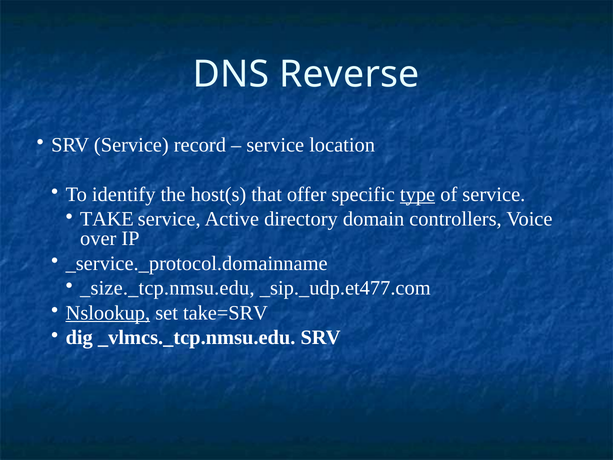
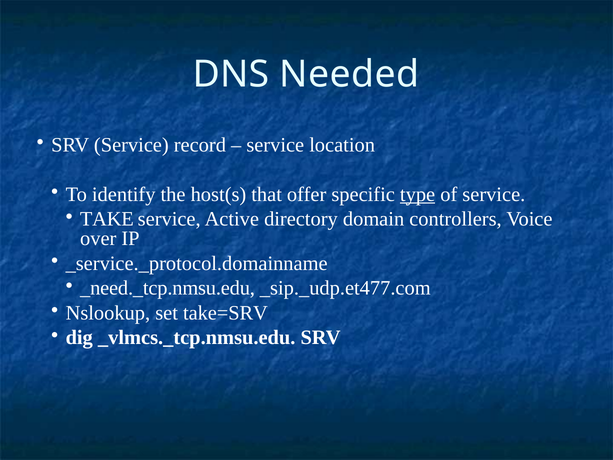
Reverse: Reverse -> Needed
_size._tcp.nmsu.edu: _size._tcp.nmsu.edu -> _need._tcp.nmsu.edu
Nslookup underline: present -> none
